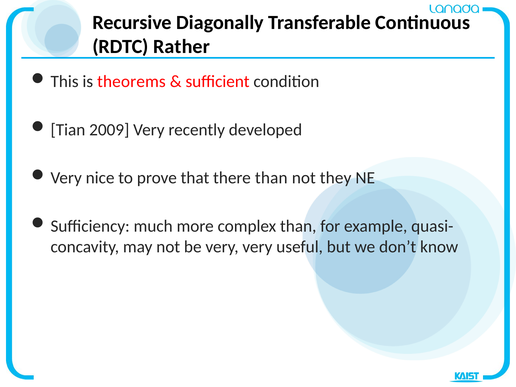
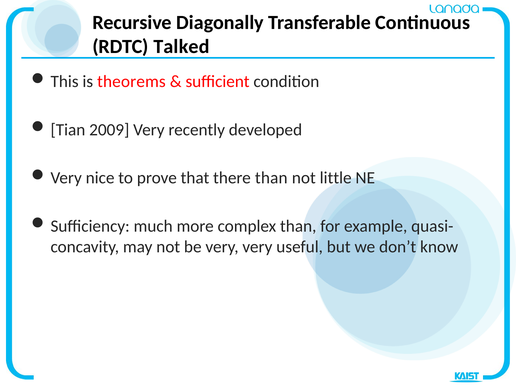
Rather: Rather -> Talked
they: they -> little
